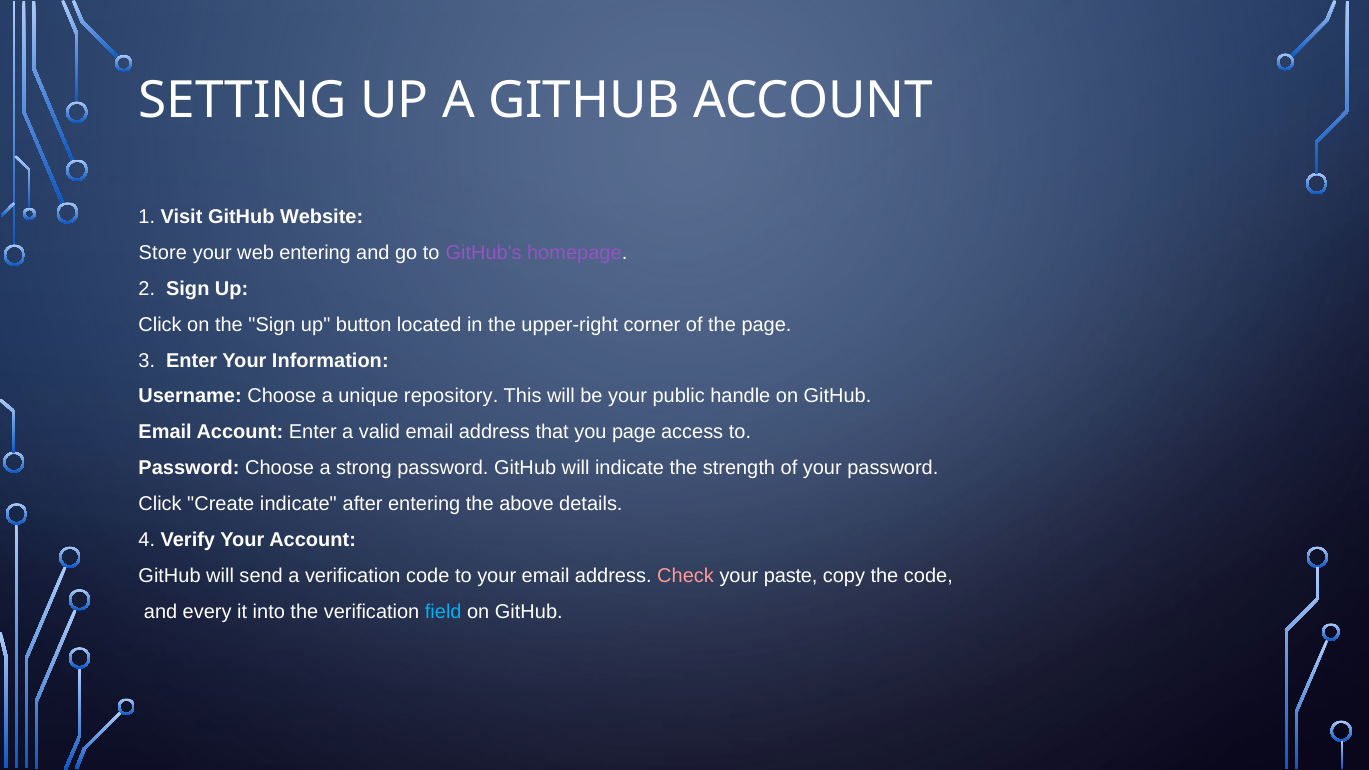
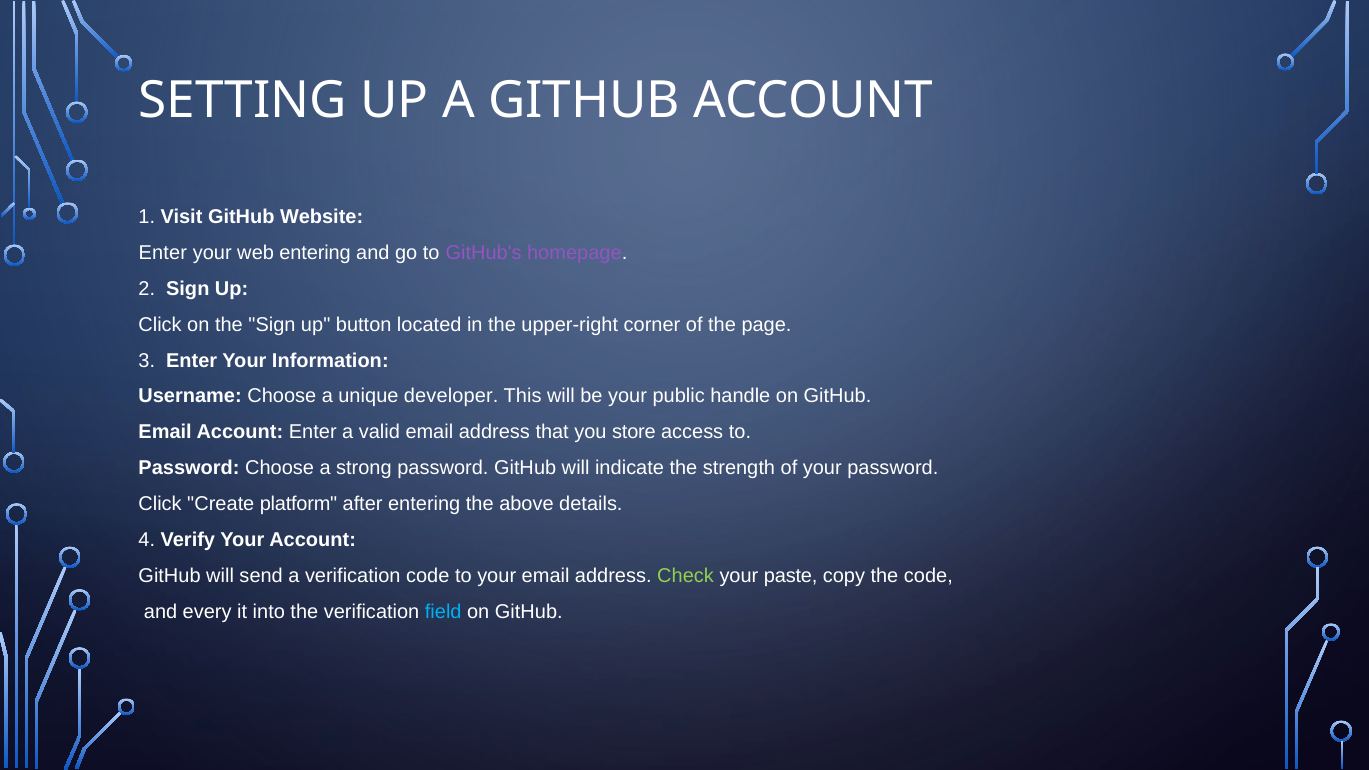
Store at (163, 253): Store -> Enter
repository: repository -> developer
you page: page -> store
Create indicate: indicate -> platform
Check colour: pink -> light green
